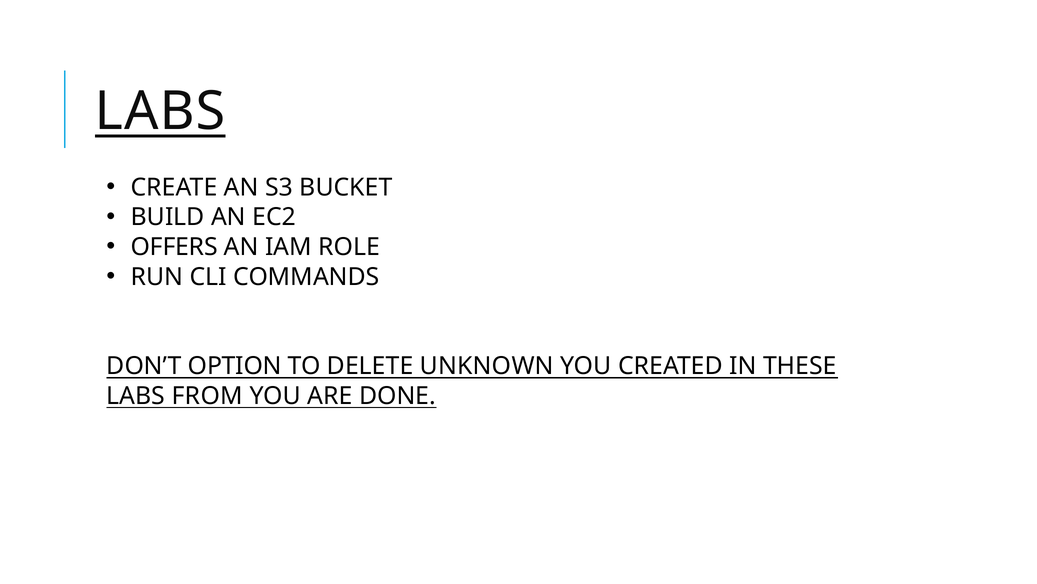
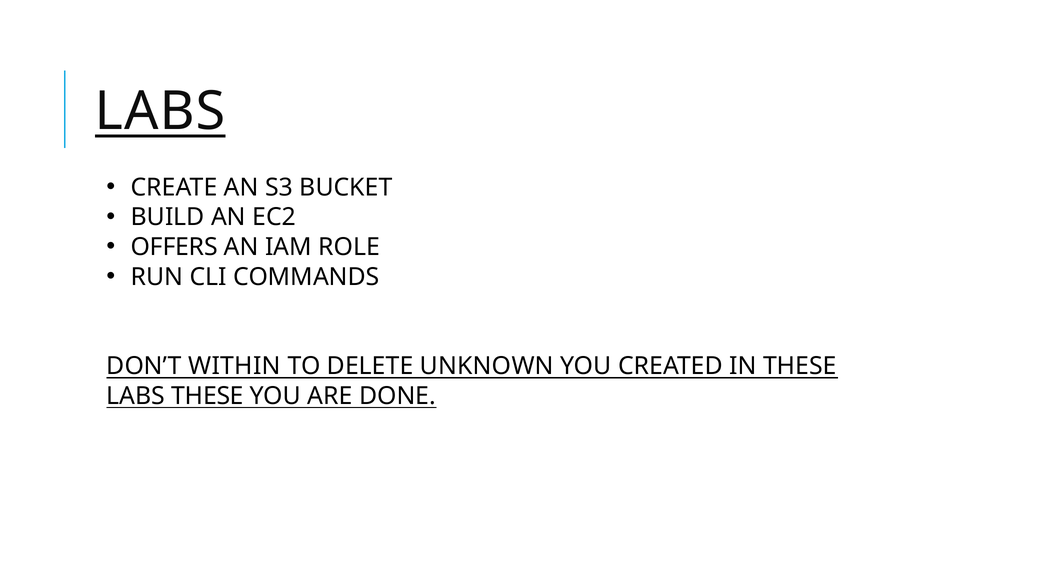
OPTION: OPTION -> WITHIN
LABS FROM: FROM -> THESE
